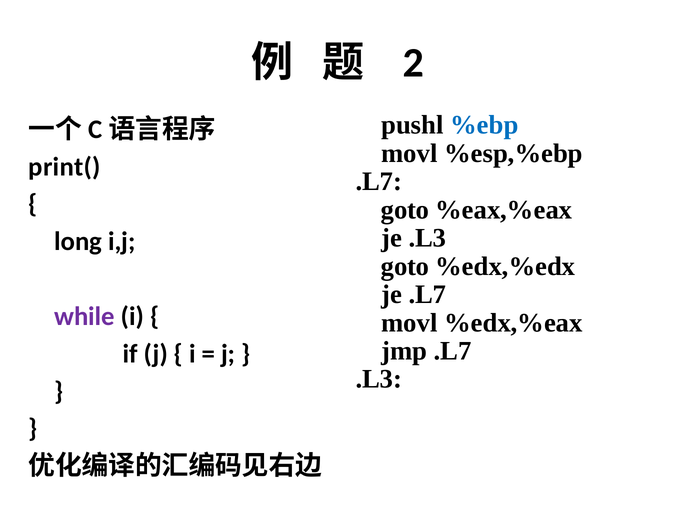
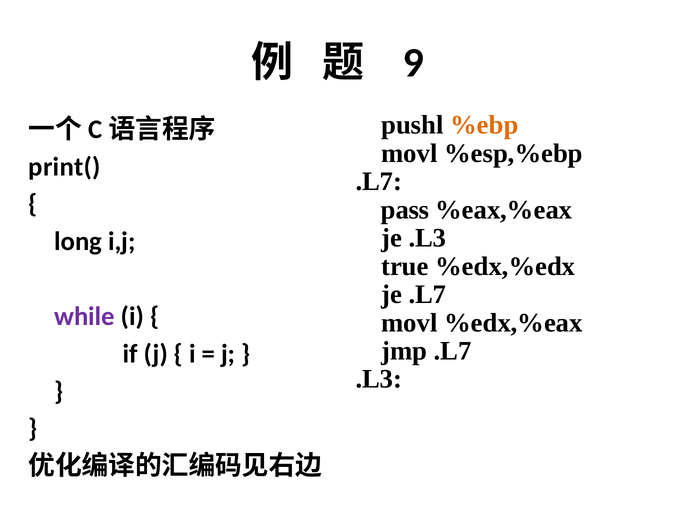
2: 2 -> 9
%ebp colour: blue -> orange
goto at (405, 210): goto -> pass
goto at (405, 266): goto -> true
